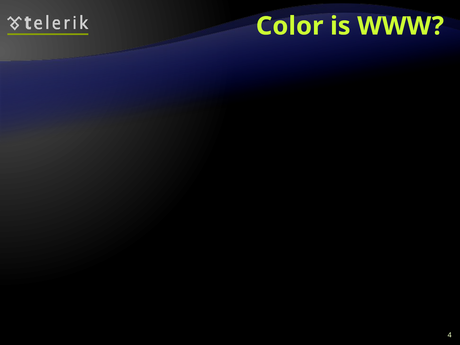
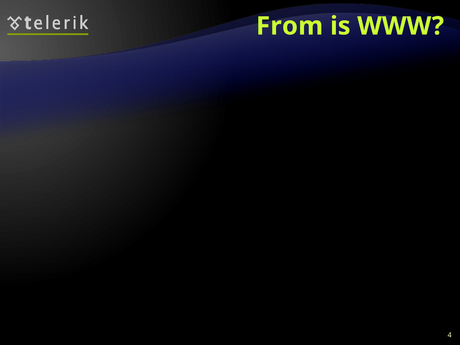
Color: Color -> From
